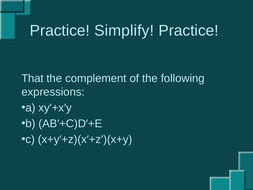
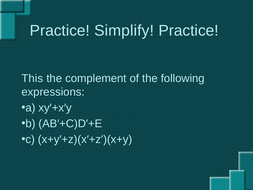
That: That -> This
